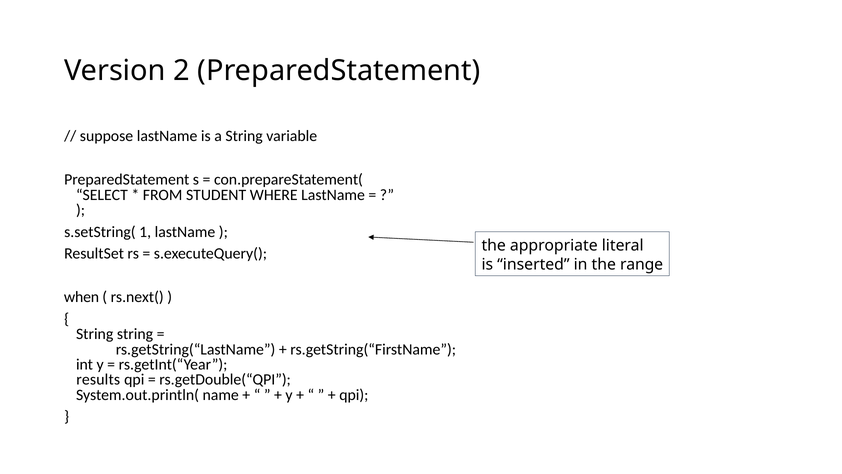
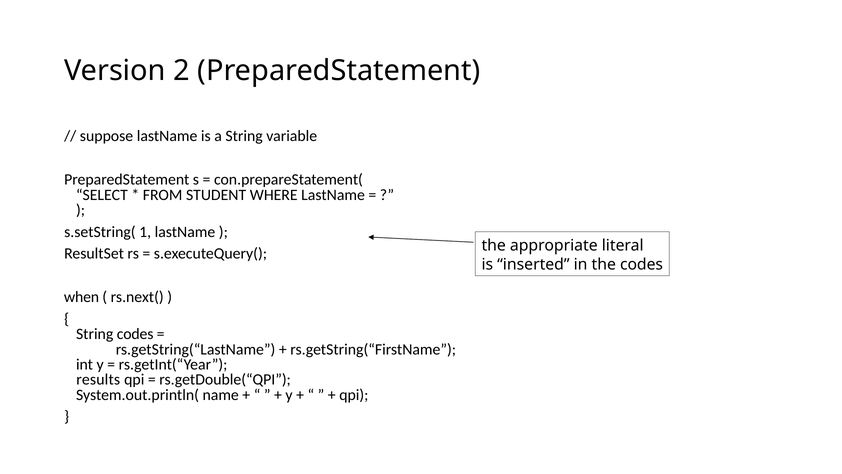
the range: range -> codes
String string: string -> codes
